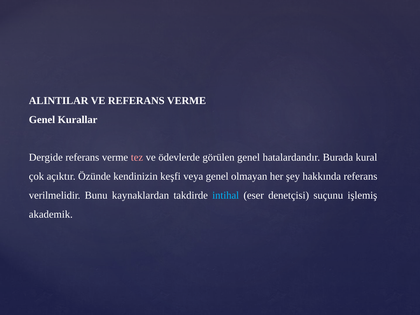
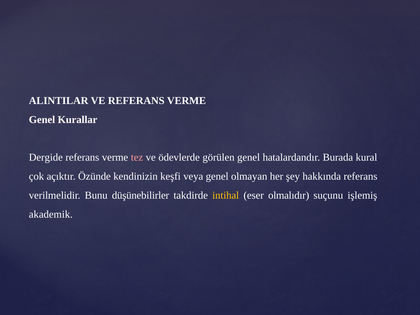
kaynaklardan: kaynaklardan -> düşünebilirler
intihal colour: light blue -> yellow
denetçisi: denetçisi -> olmalıdır
